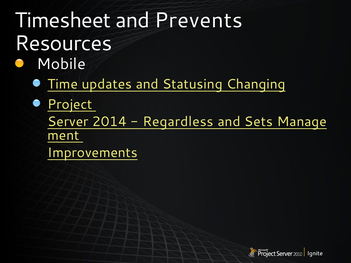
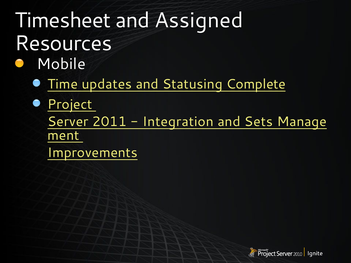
Prevents: Prevents -> Assigned
Changing: Changing -> Complete
2014: 2014 -> 2011
Regardless: Regardless -> Integration
